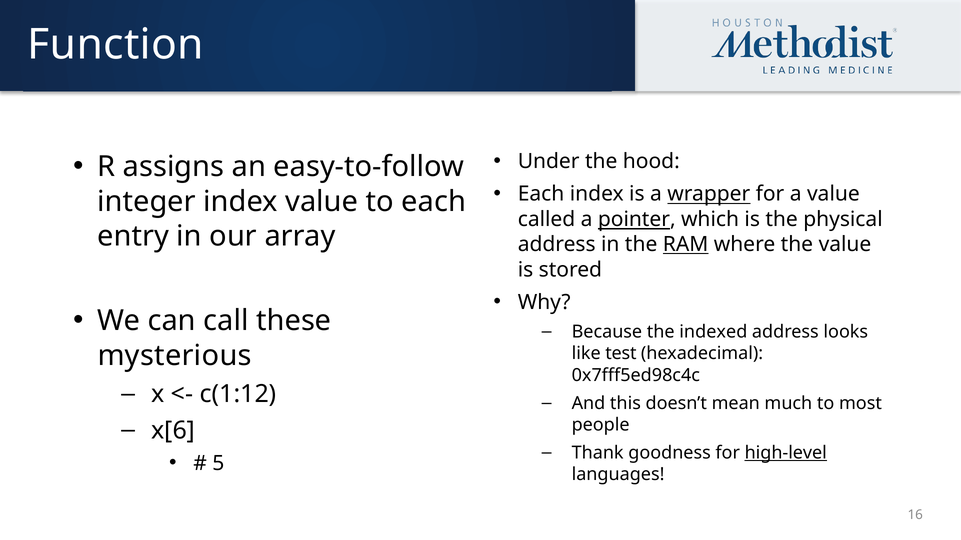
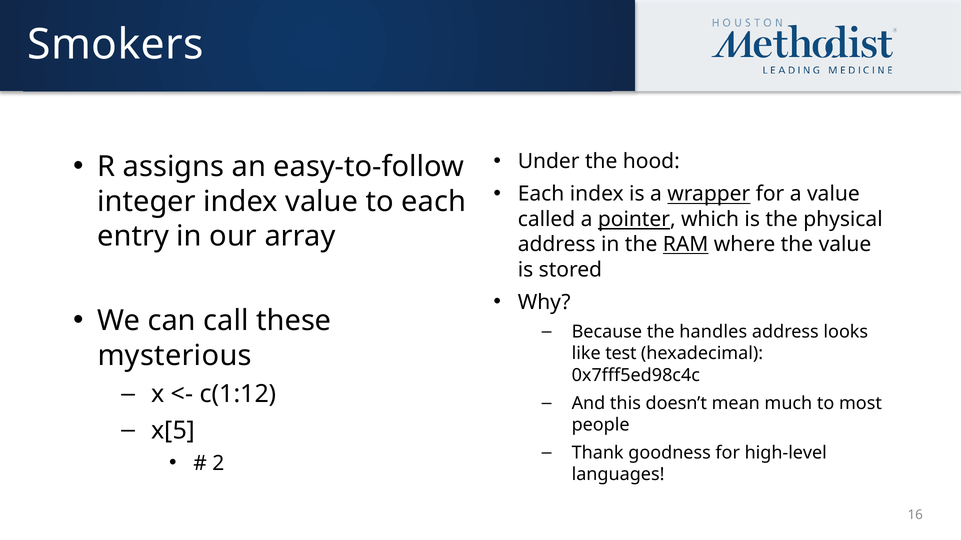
Function: Function -> Smokers
indexed: indexed -> handles
x[6: x[6 -> x[5
high-level underline: present -> none
5: 5 -> 2
